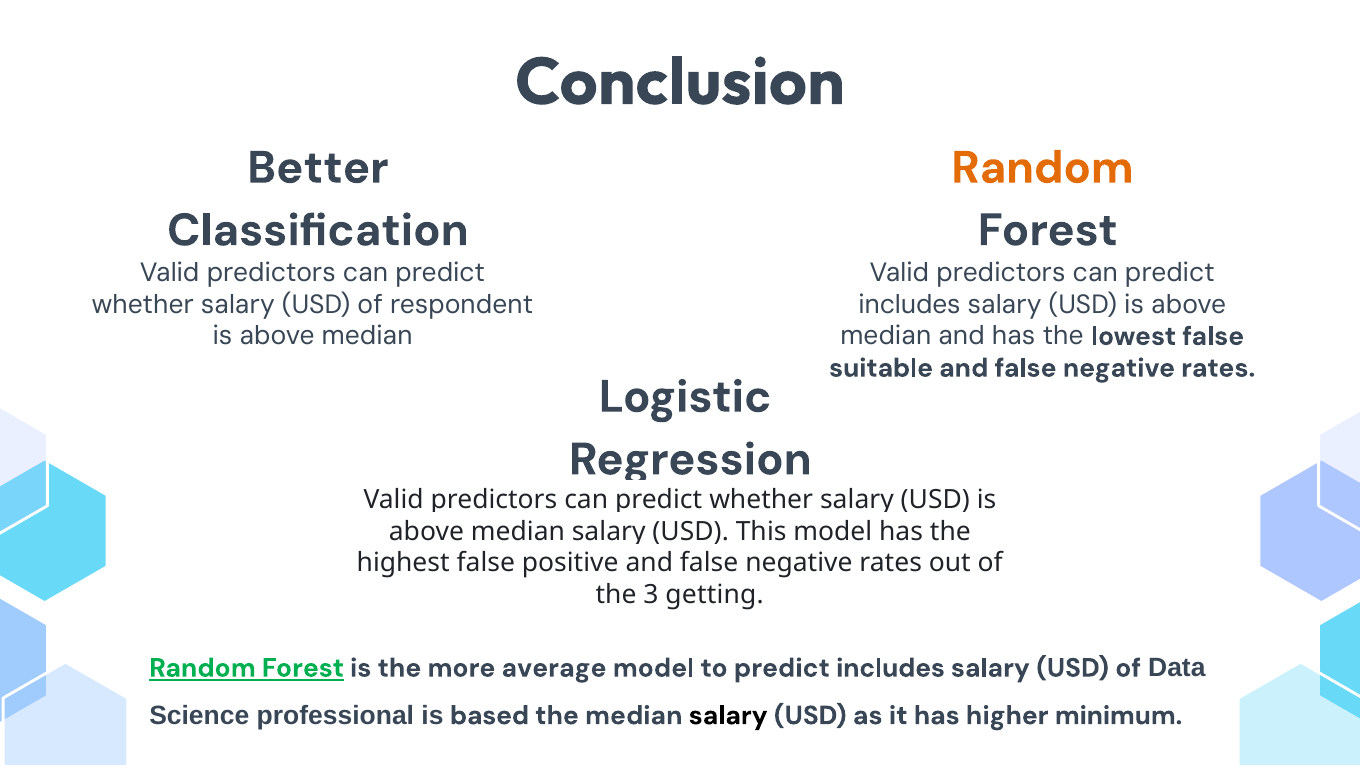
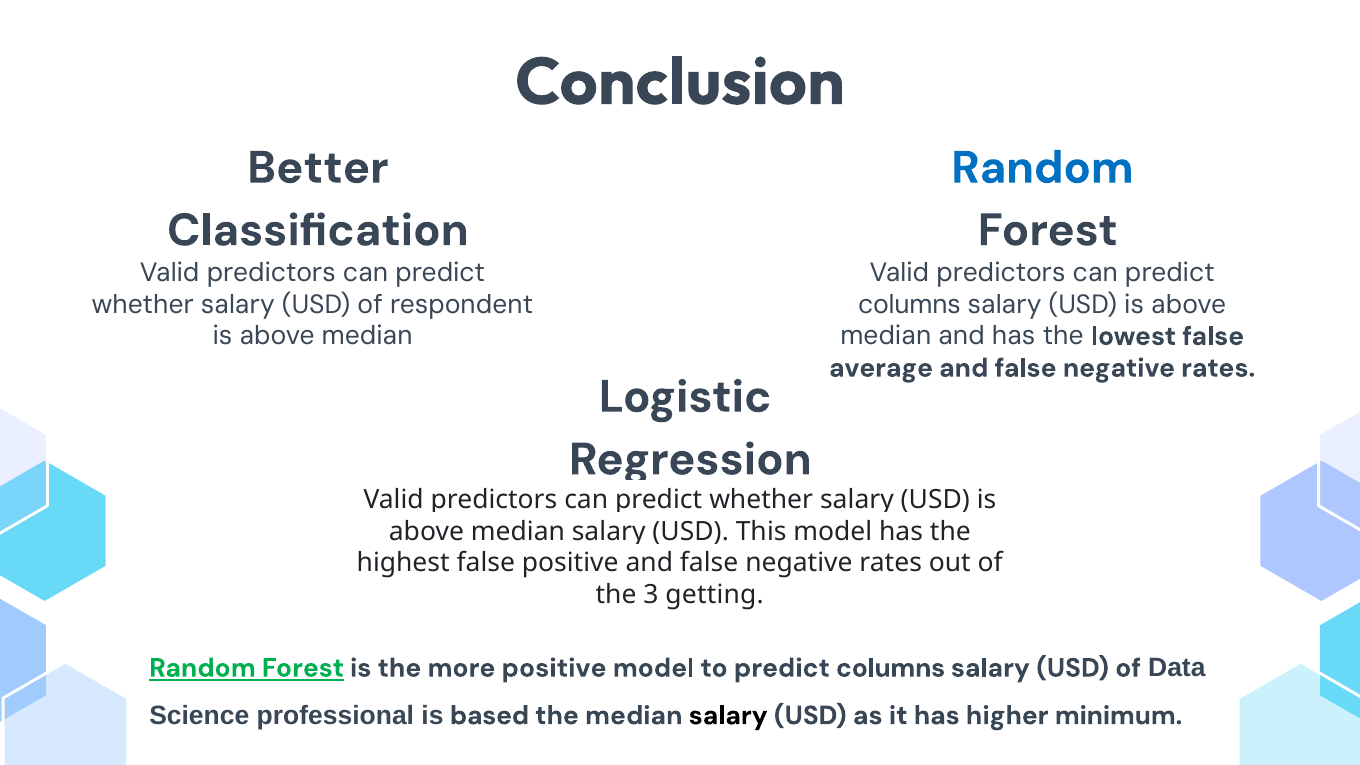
Random at (1042, 168) colour: orange -> blue
includes at (909, 304): includes -> columns
suitable: suitable -> average
more average: average -> positive
to predict includes: includes -> columns
